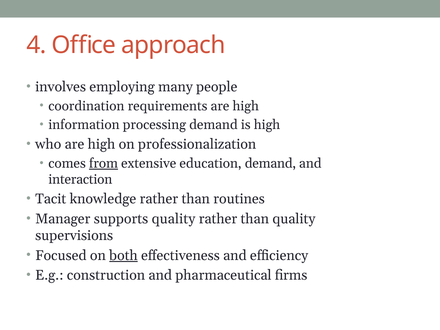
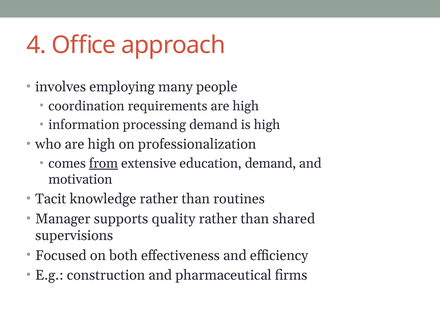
interaction: interaction -> motivation
than quality: quality -> shared
both underline: present -> none
